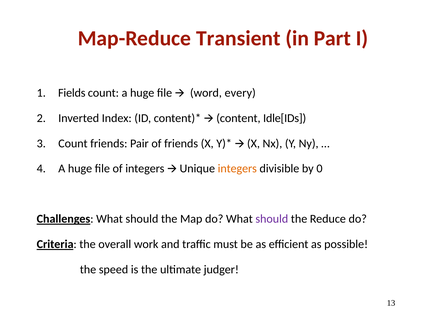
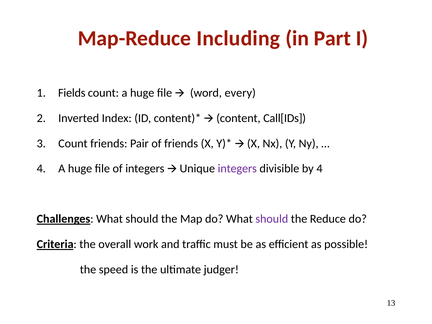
Transient: Transient -> Including
Idle[IDs: Idle[IDs -> Call[IDs
integers at (237, 169) colour: orange -> purple
by 0: 0 -> 4
